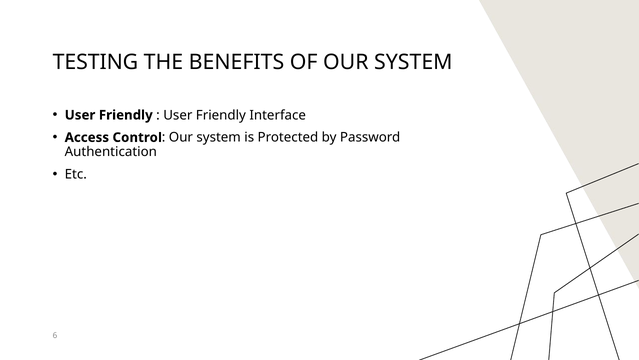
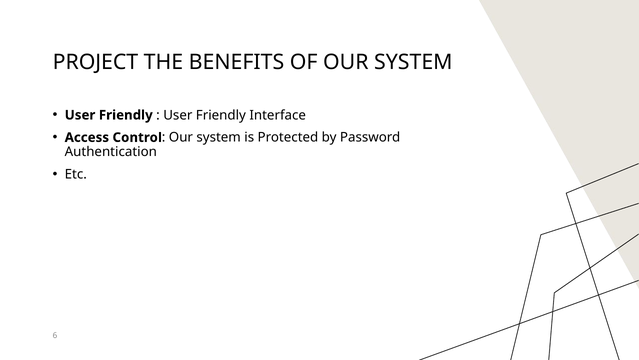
TESTING: TESTING -> PROJECT
